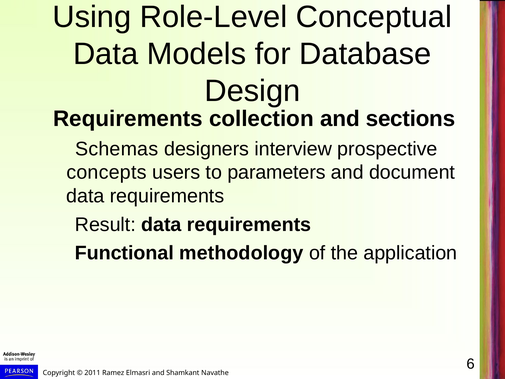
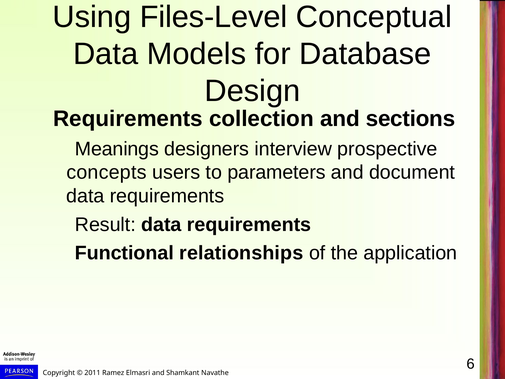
Role-Level: Role-Level -> Files-Level
Schemas: Schemas -> Meanings
methodology: methodology -> relationships
